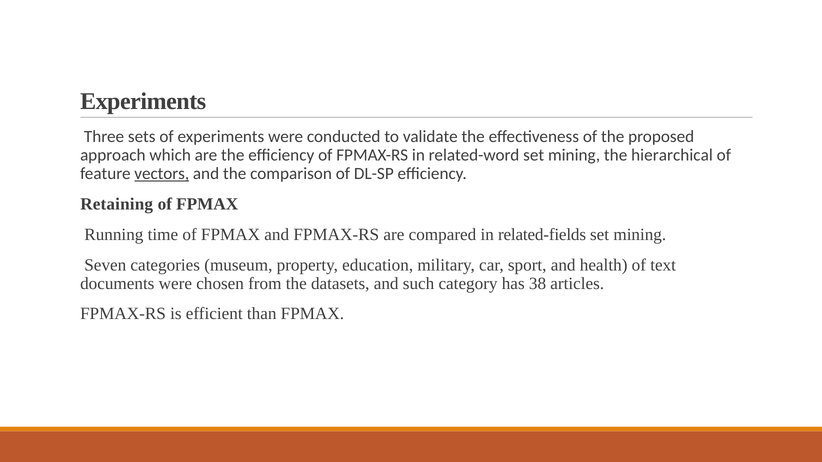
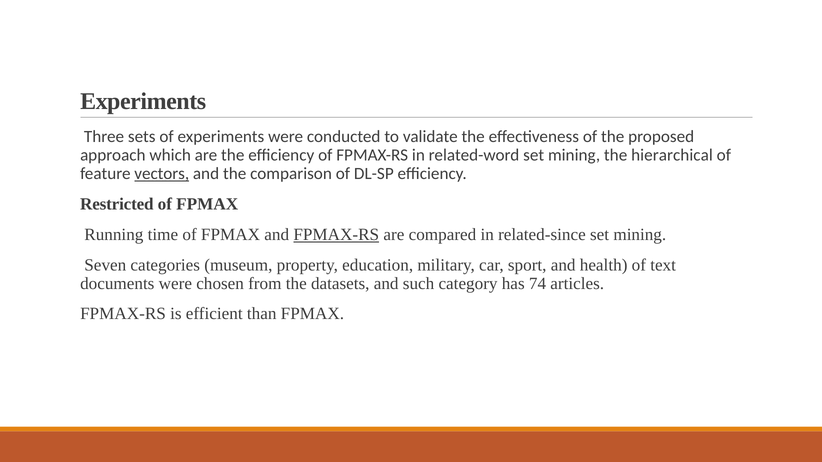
Retaining: Retaining -> Restricted
FPMAX-RS at (336, 235) underline: none -> present
related-fields: related-fields -> related-since
38: 38 -> 74
